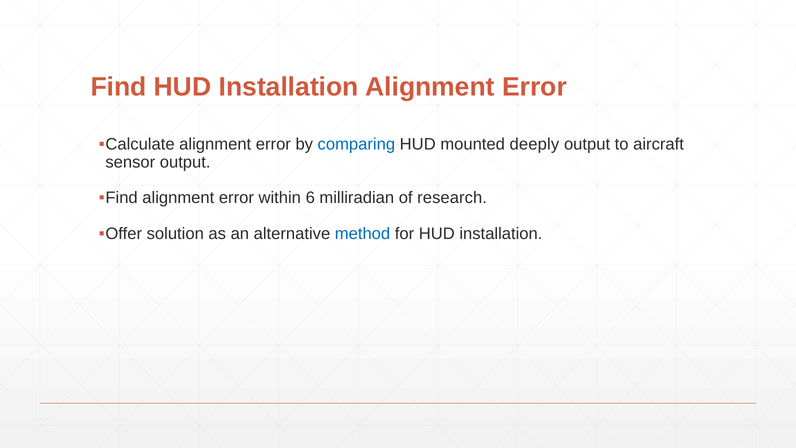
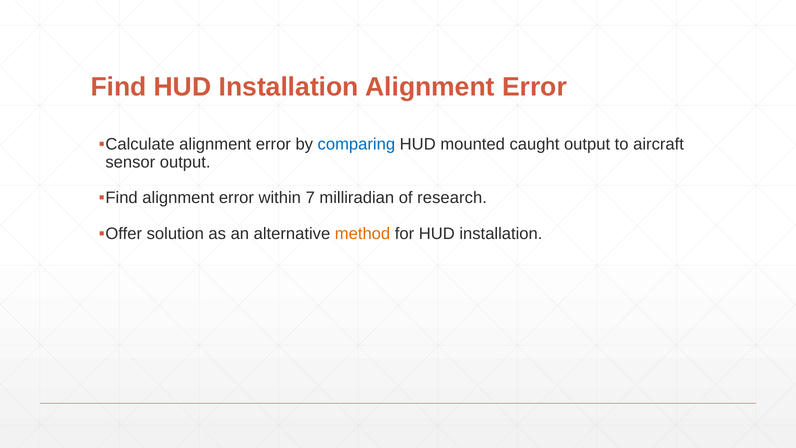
deeply: deeply -> caught
6: 6 -> 7
method colour: blue -> orange
